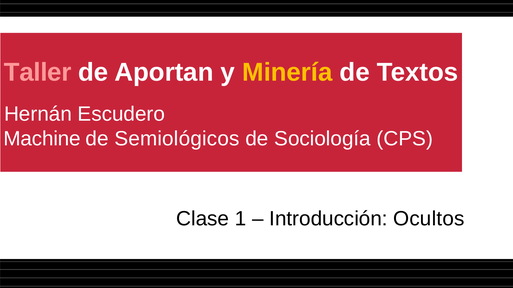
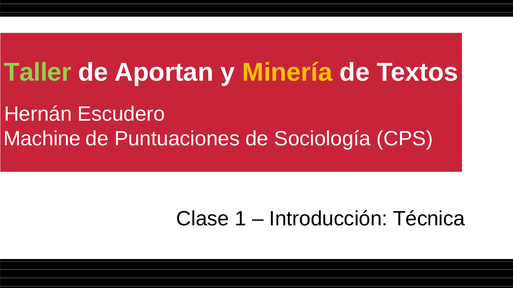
Taller colour: pink -> light green
Semiológicos: Semiológicos -> Puntuaciones
Ocultos: Ocultos -> Técnica
